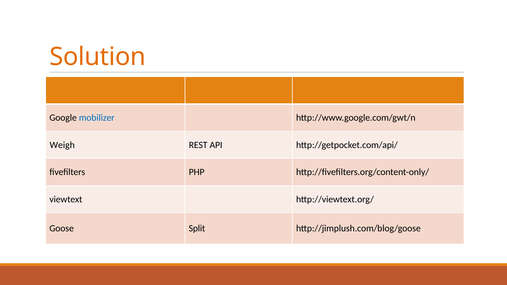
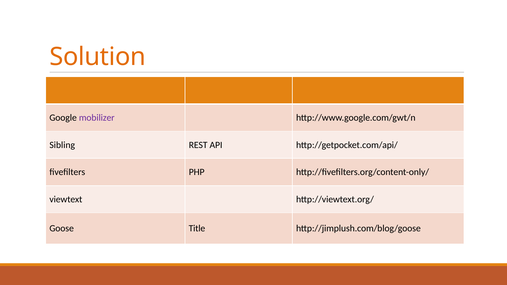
mobilizer colour: blue -> purple
Weigh: Weigh -> Sibling
Split: Split -> Title
